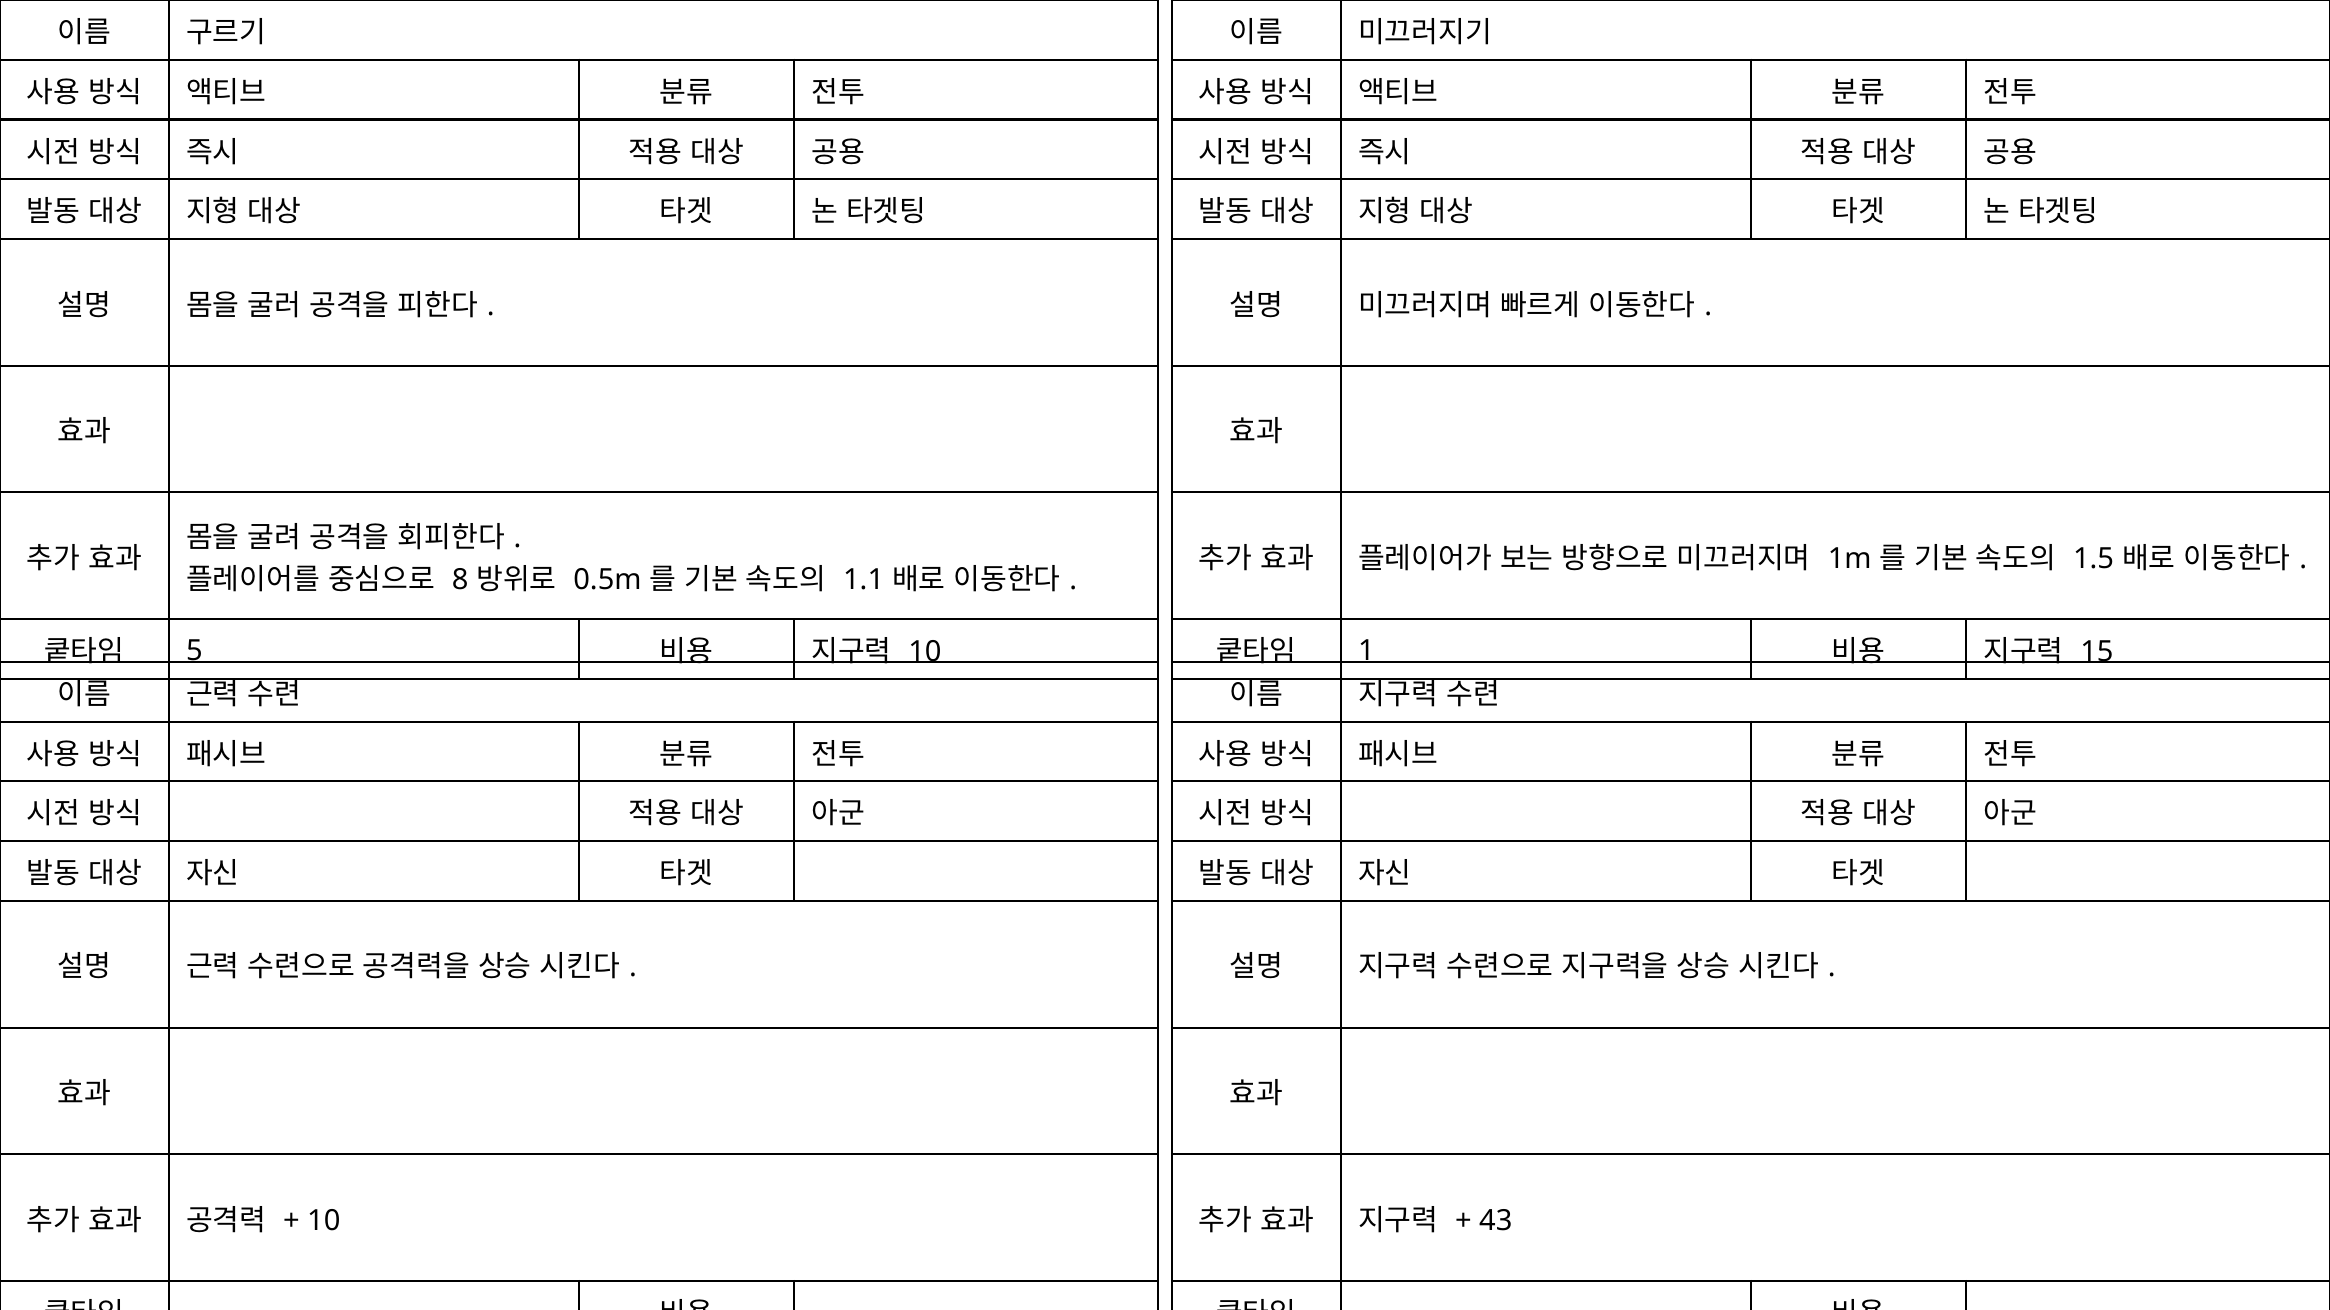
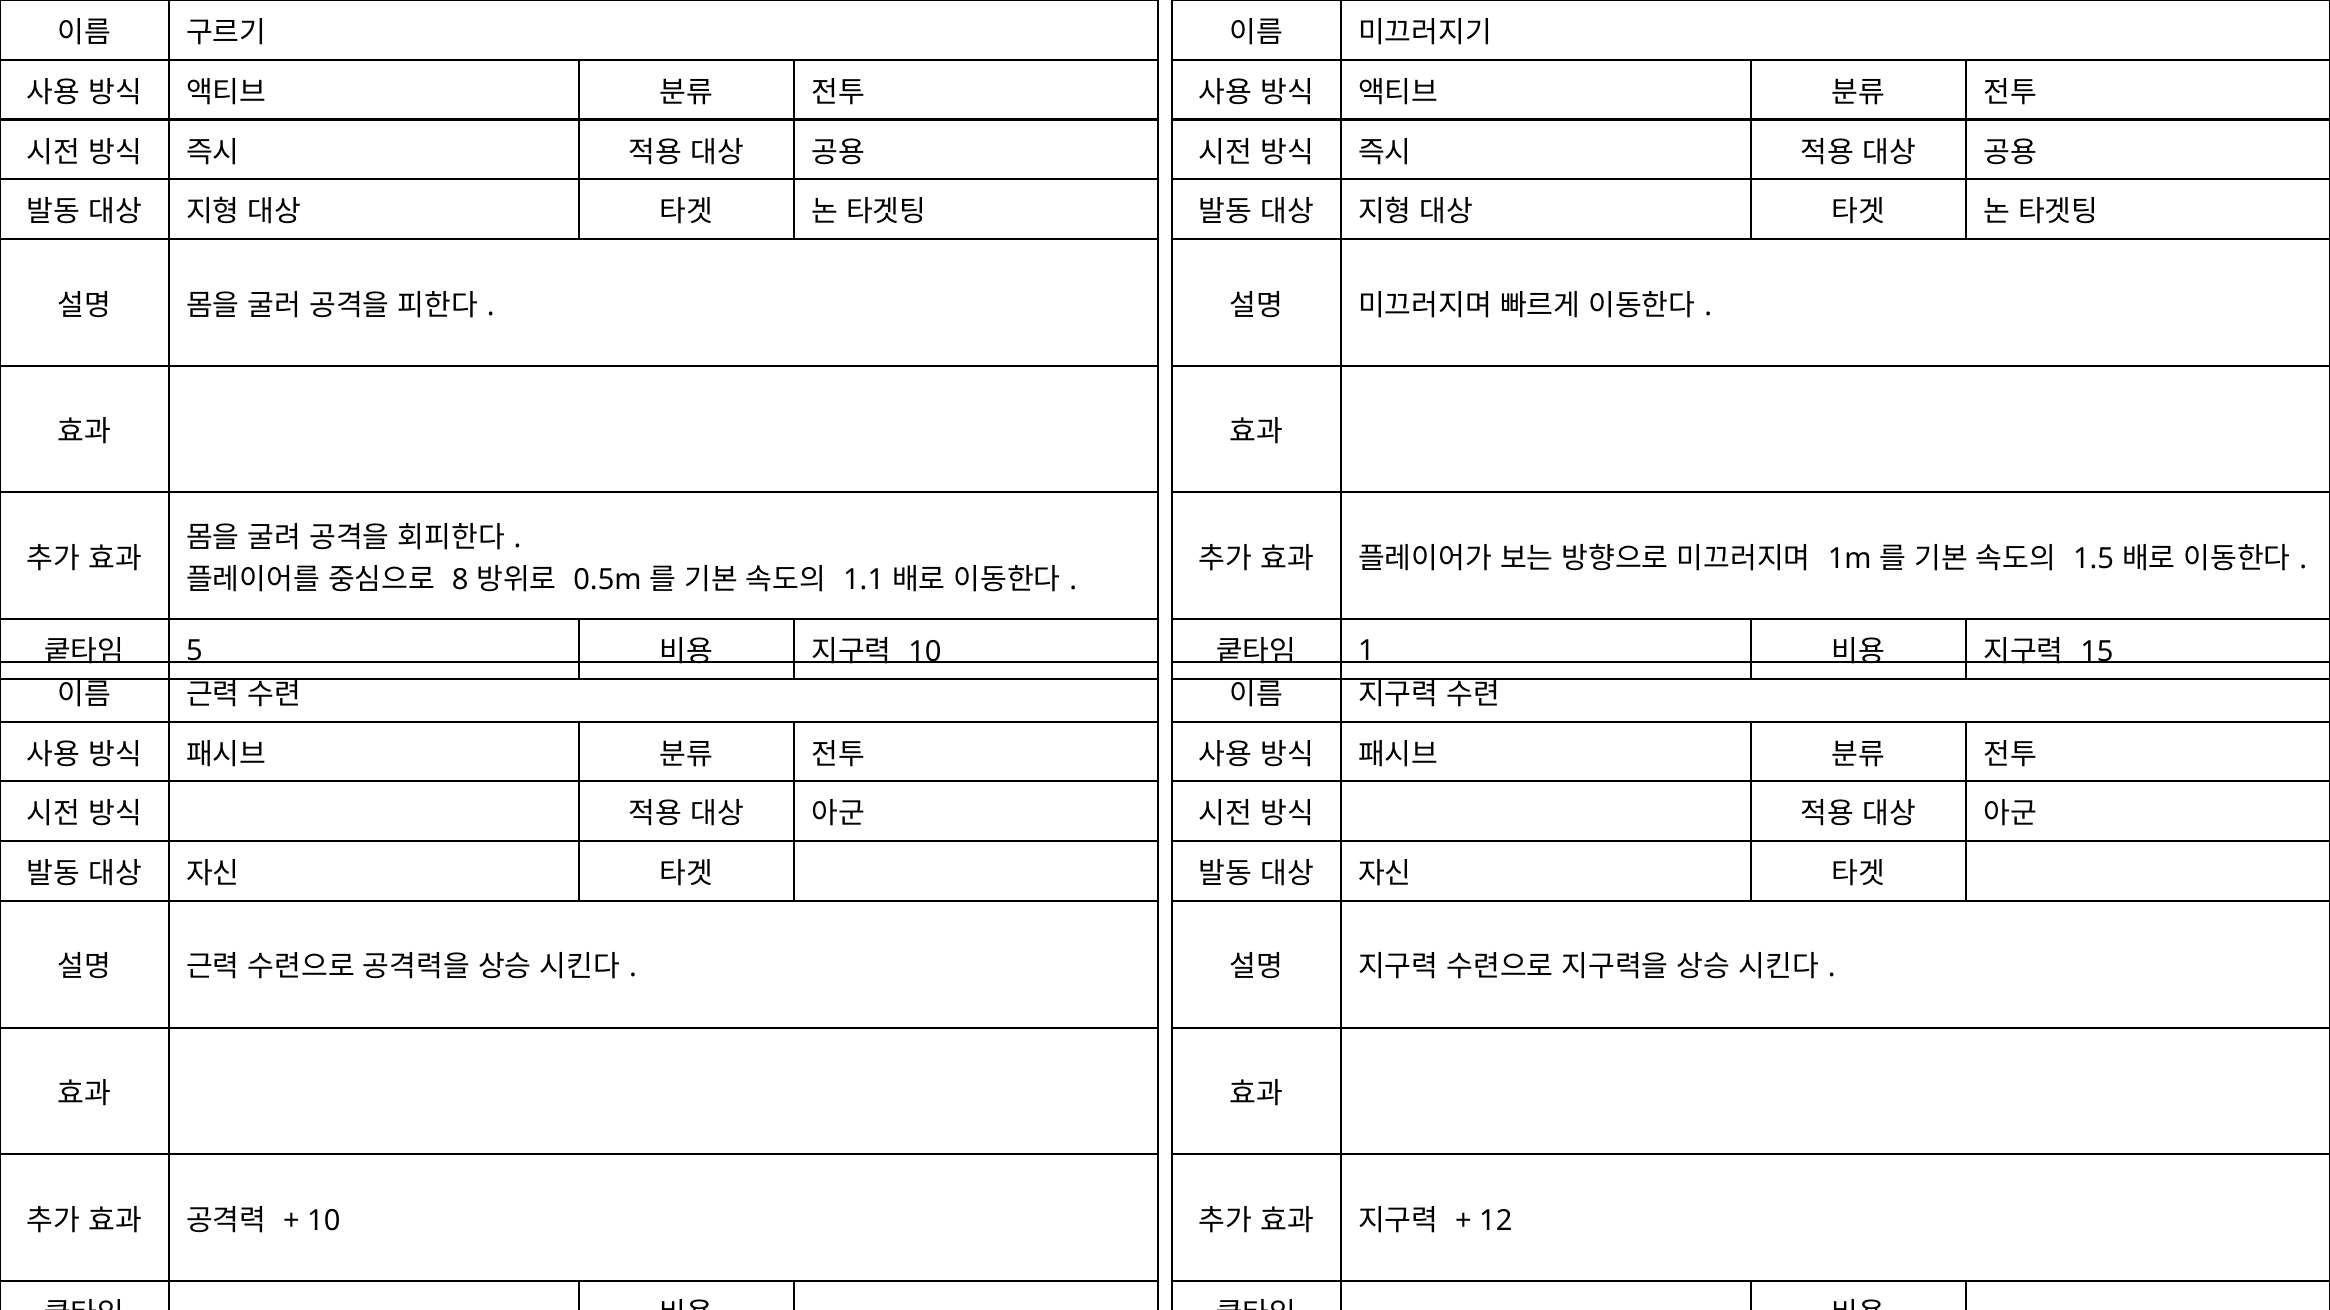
43: 43 -> 12
